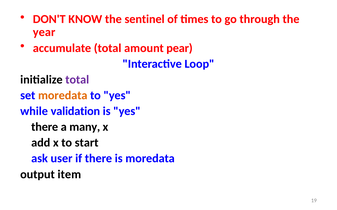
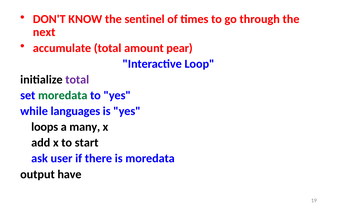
year: year -> next
moredata at (63, 96) colour: orange -> green
validation: validation -> languages
there at (45, 127): there -> loops
item: item -> have
